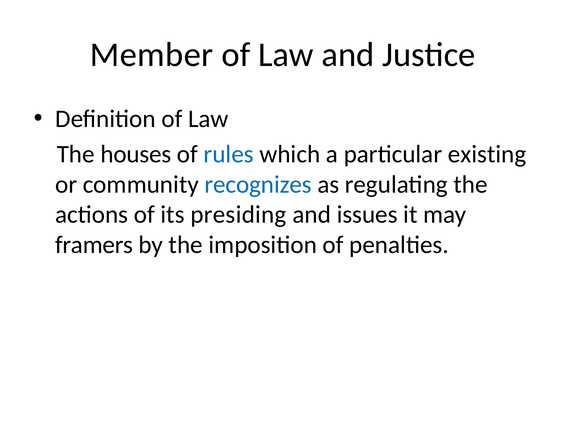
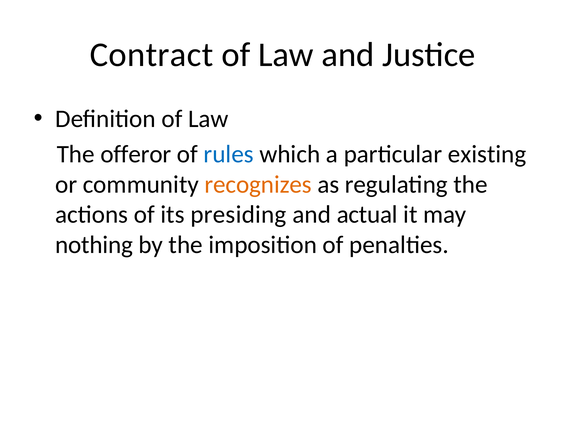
Member: Member -> Contract
houses: houses -> offeror
recognizes colour: blue -> orange
issues: issues -> actual
framers: framers -> nothing
